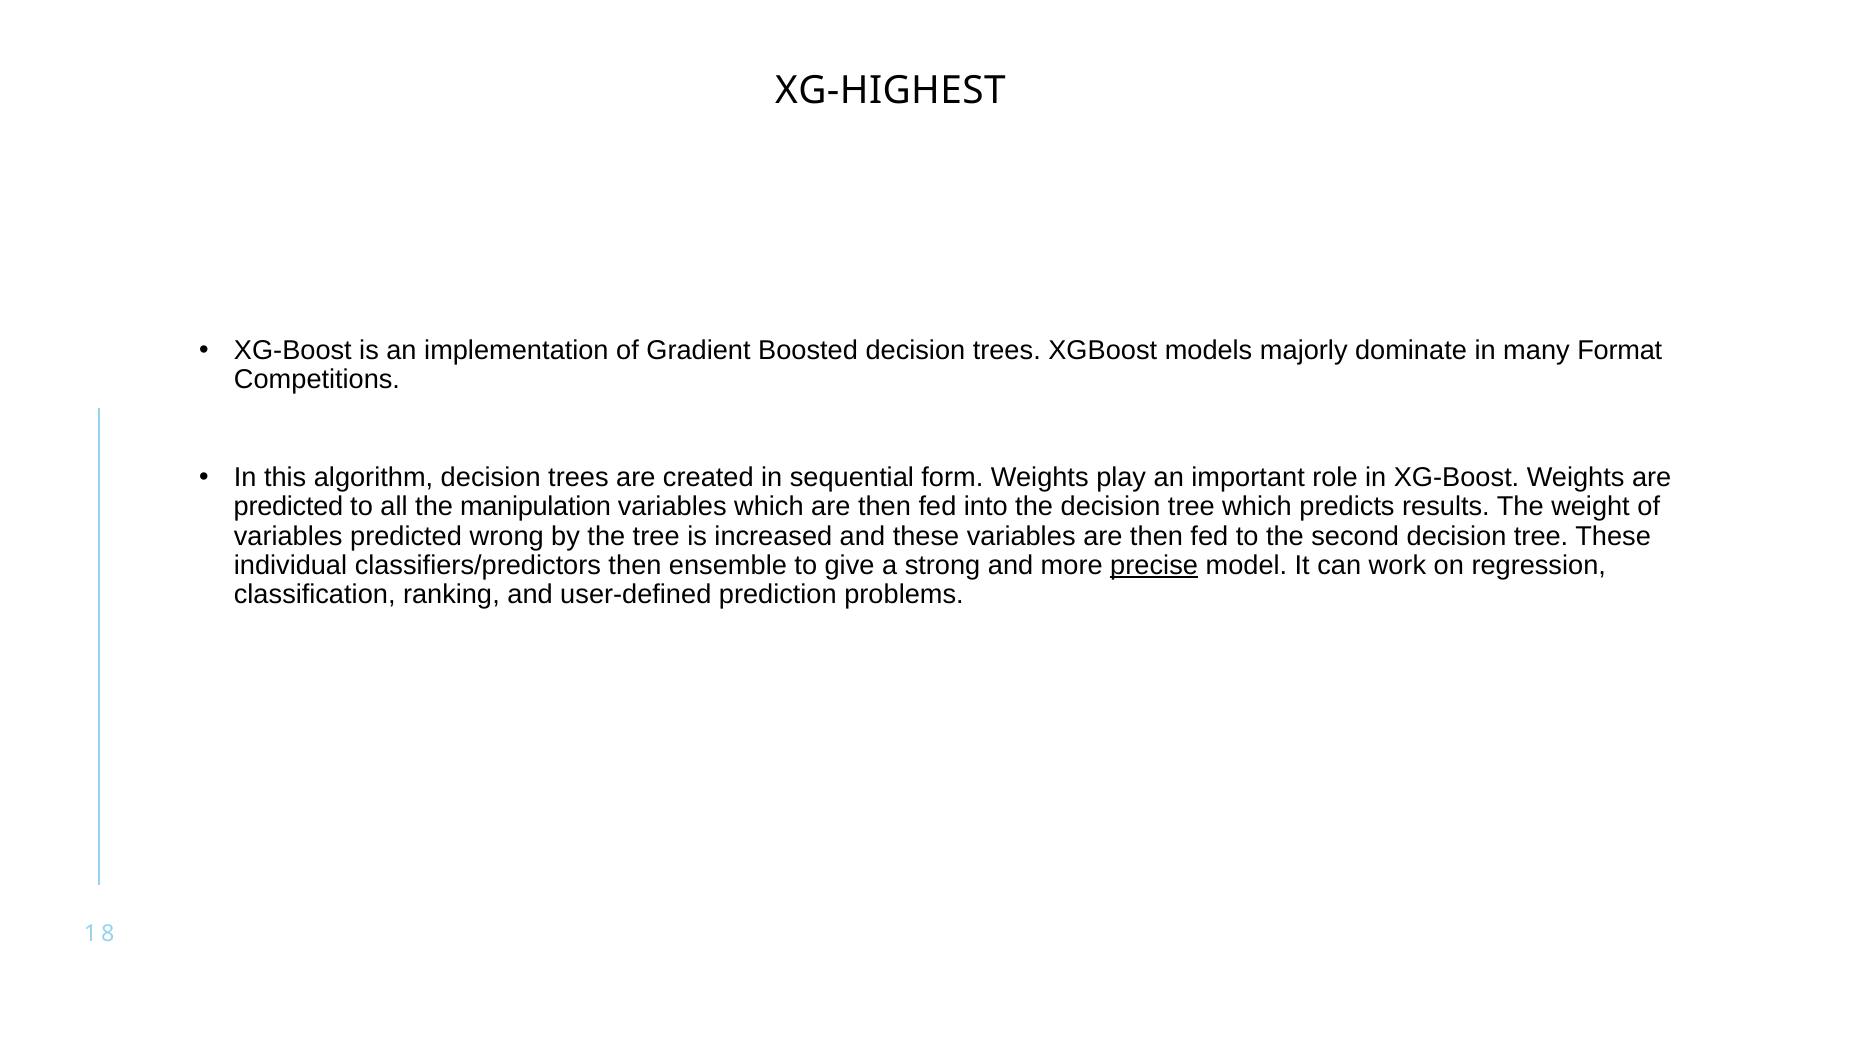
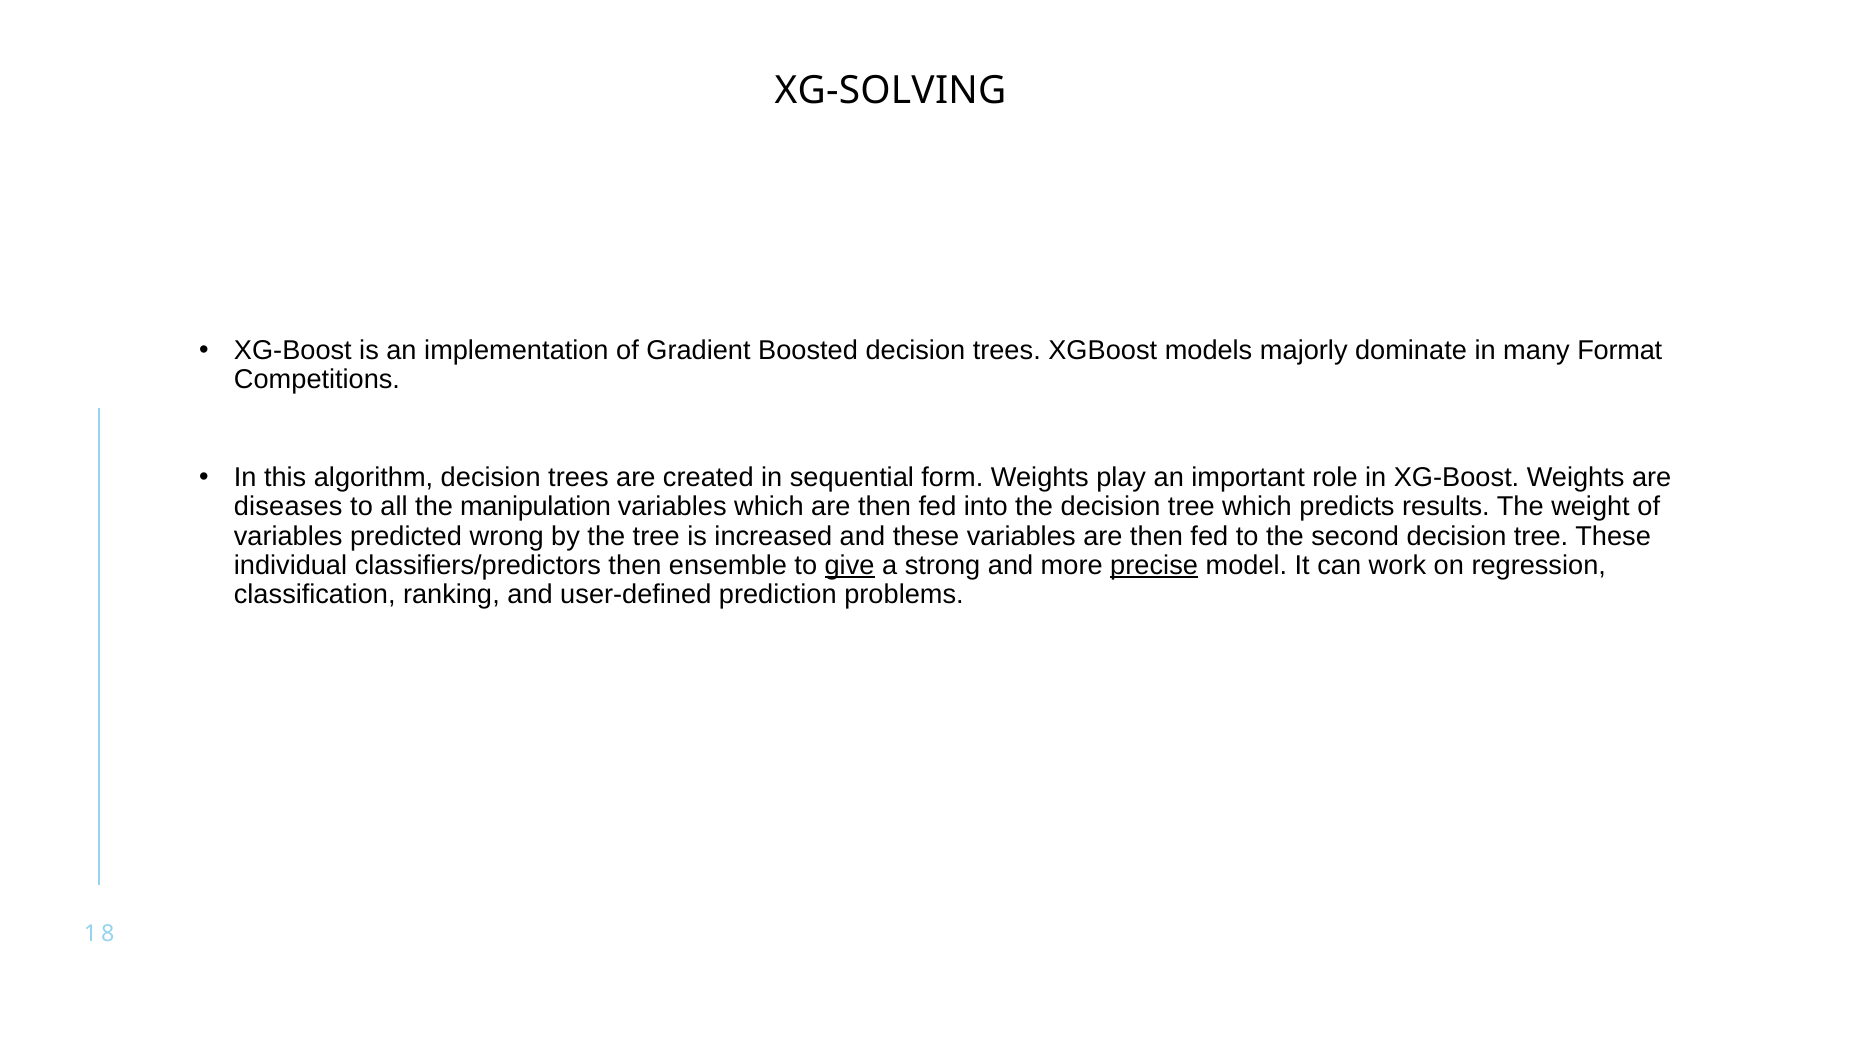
XG-HIGHEST: XG-HIGHEST -> XG-SOLVING
predicted at (288, 506): predicted -> diseases
give underline: none -> present
